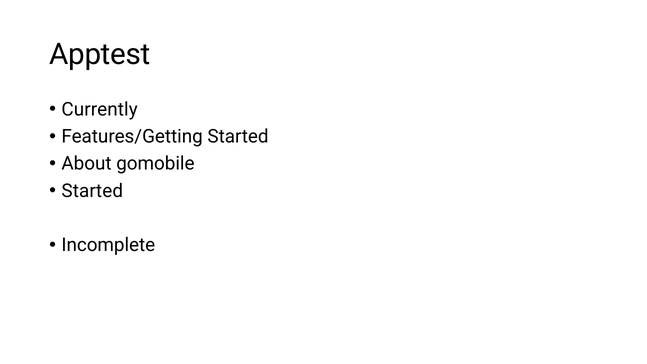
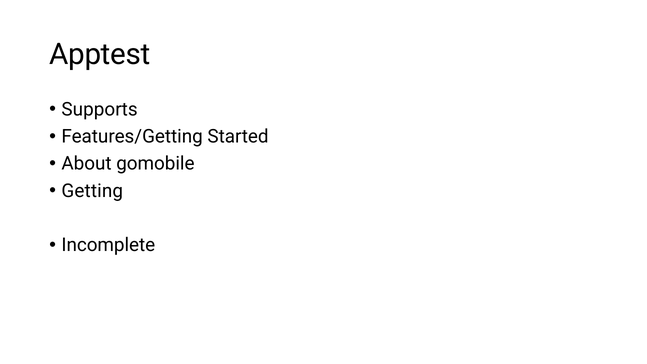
Currently: Currently -> Supports
Started at (92, 191): Started -> Getting
